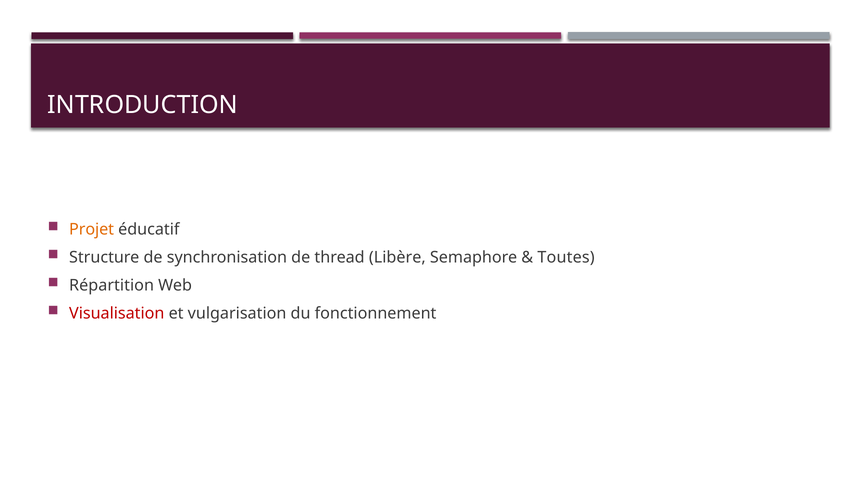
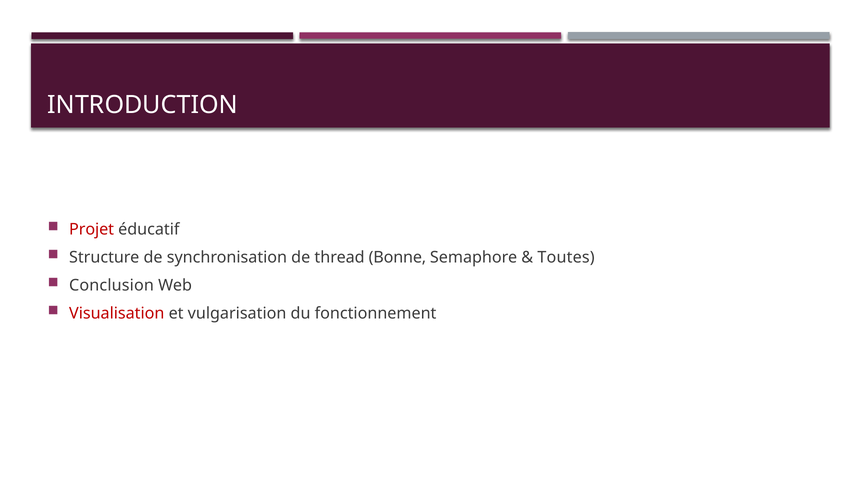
Projet colour: orange -> red
Libère: Libère -> Bonne
Répartition: Répartition -> Conclusion
